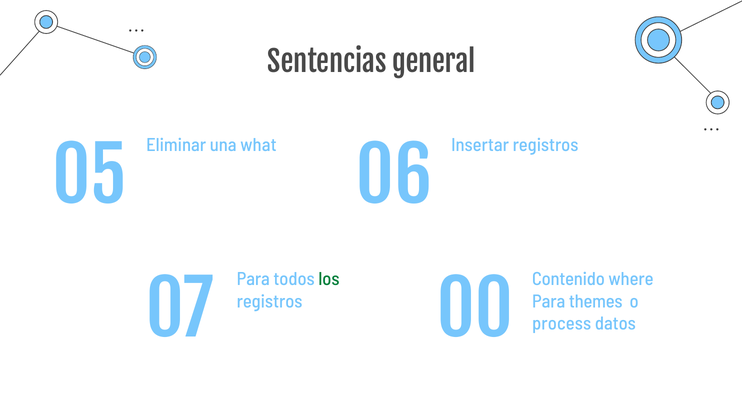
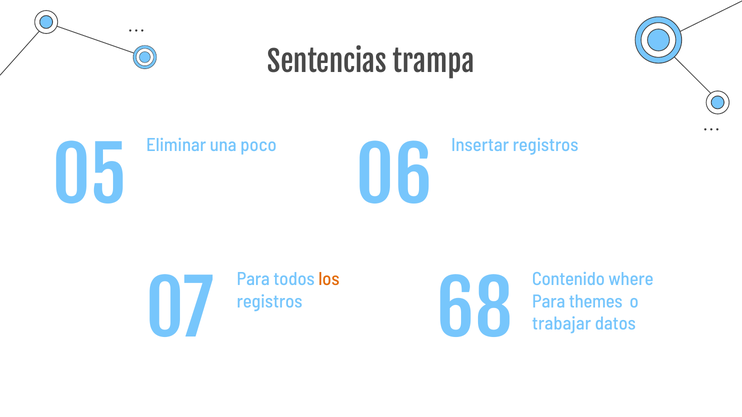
general: general -> trampa
what: what -> poco
los colour: green -> orange
00: 00 -> 68
process: process -> trabajar
